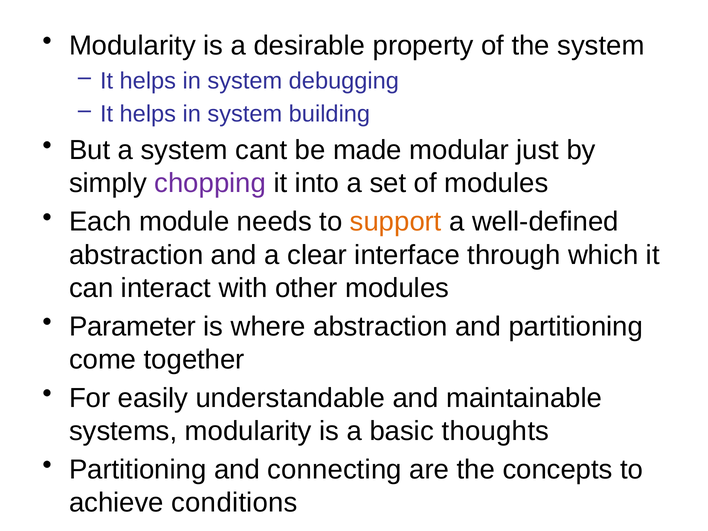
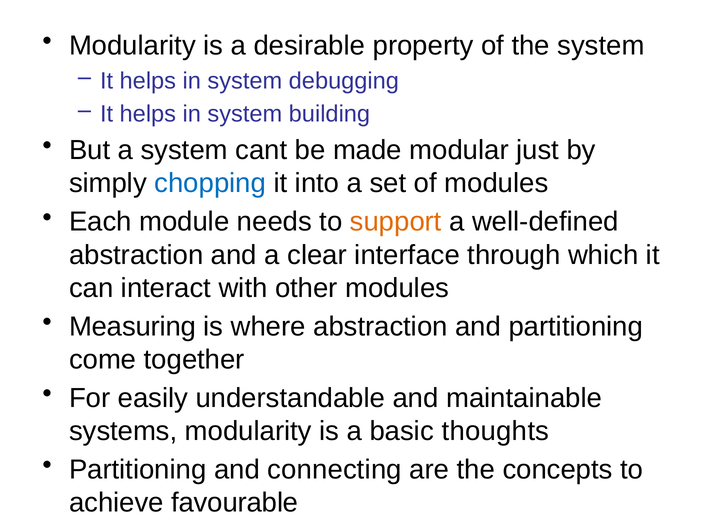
chopping colour: purple -> blue
Parameter: Parameter -> Measuring
conditions: conditions -> favourable
